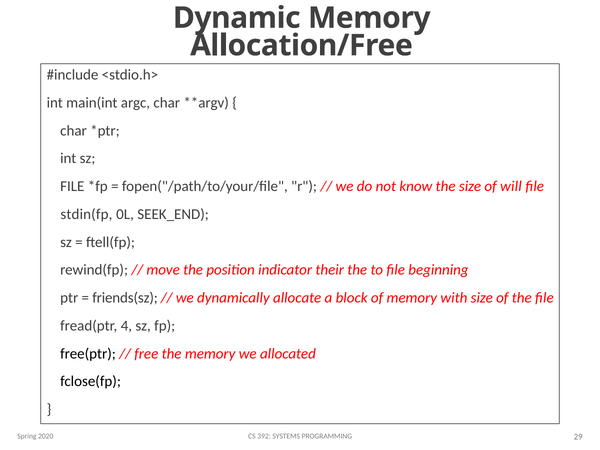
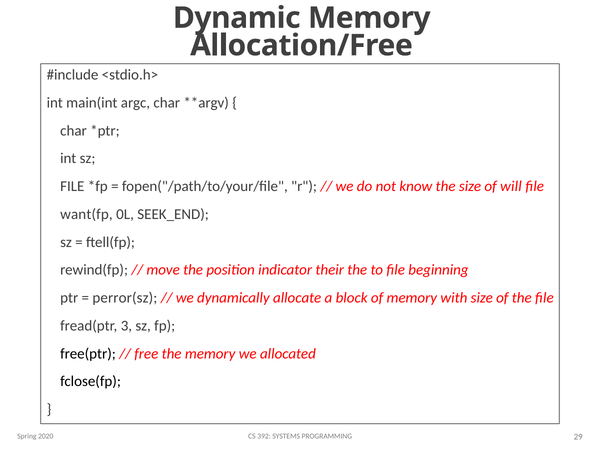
stdin(fp: stdin(fp -> want(fp
friends(sz: friends(sz -> perror(sz
4: 4 -> 3
